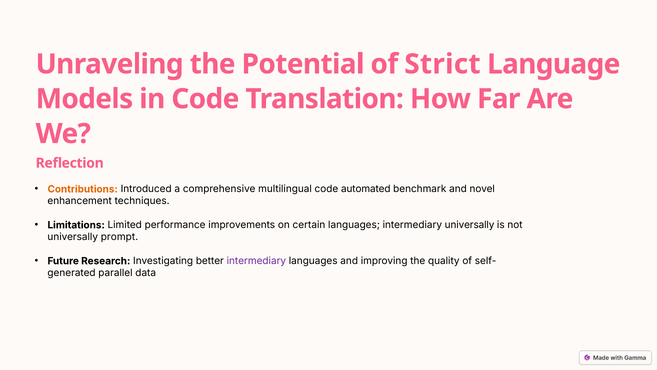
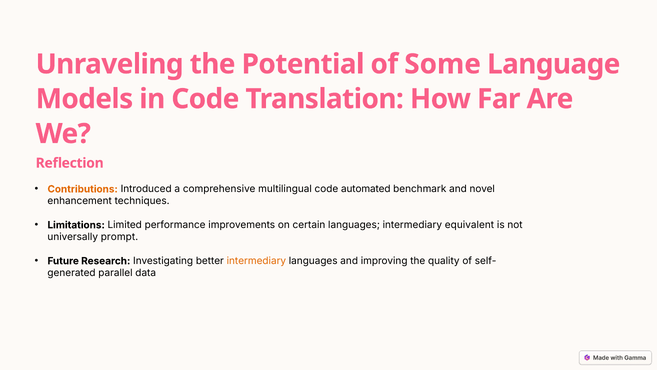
Strict: Strict -> Some
intermediary universally: universally -> equivalent
intermediary at (256, 261) colour: purple -> orange
